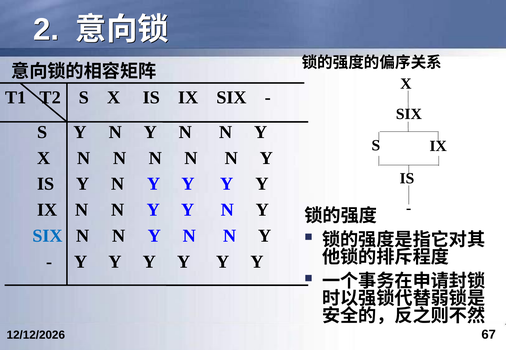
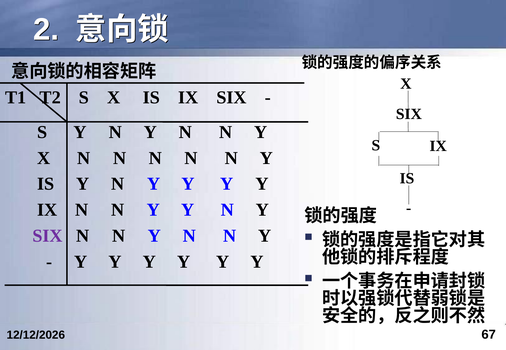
SIX at (48, 236) colour: blue -> purple
